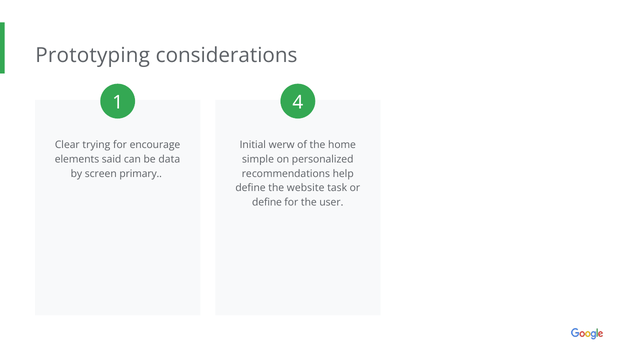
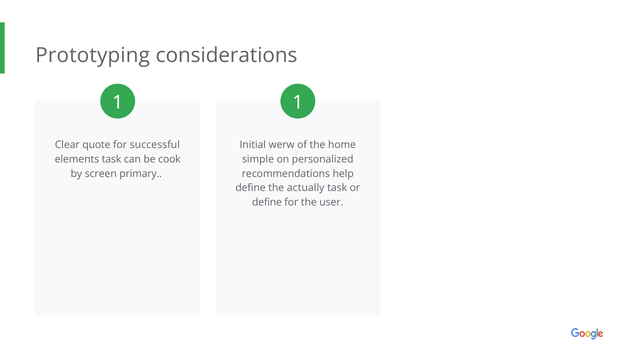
1 4: 4 -> 1
trying: trying -> quote
encourage: encourage -> successful
elements said: said -> task
data: data -> cook
website: website -> actually
